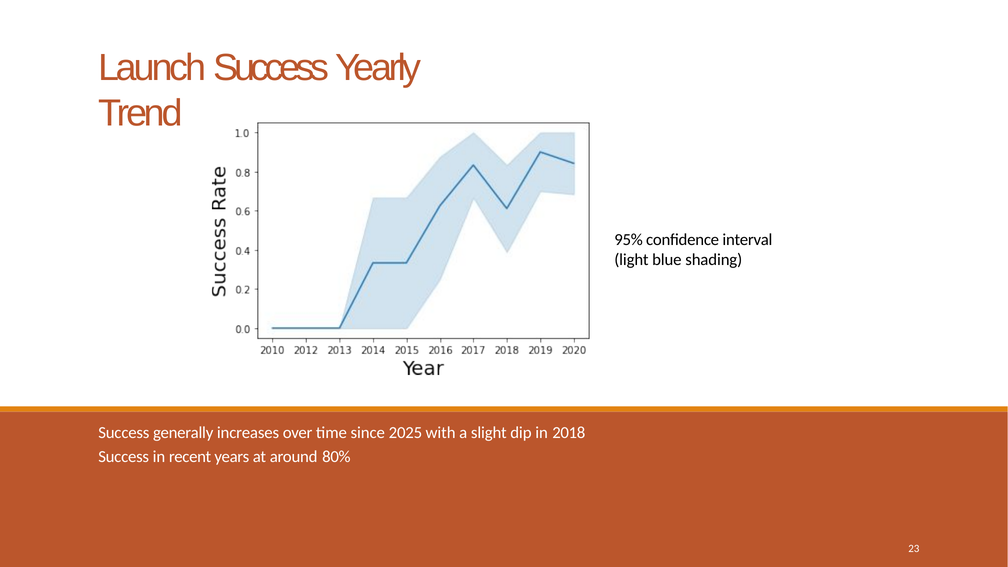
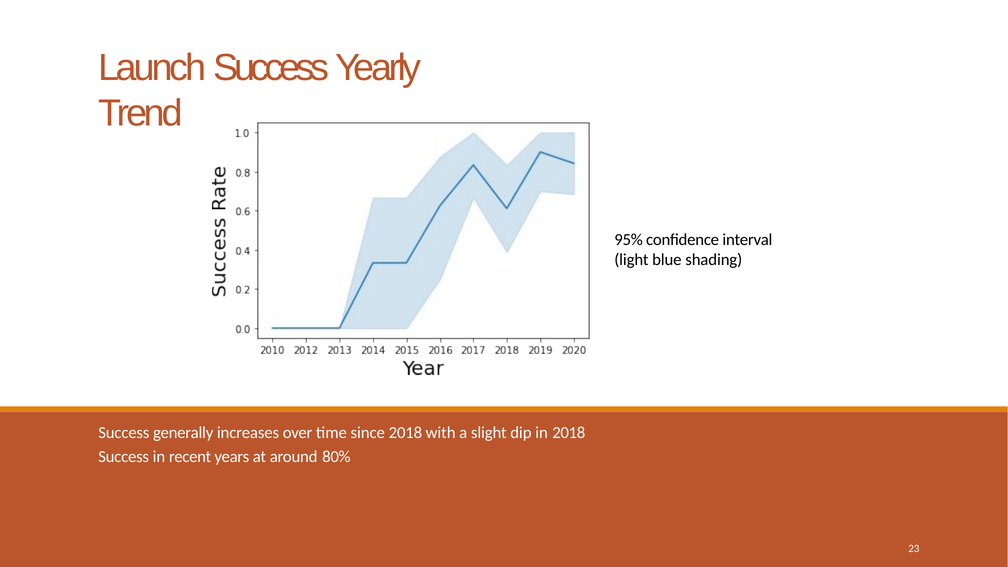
since 2025: 2025 -> 2018
